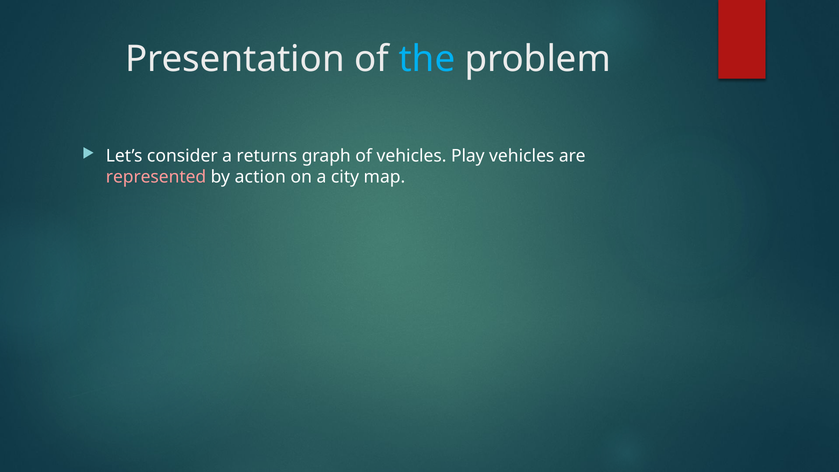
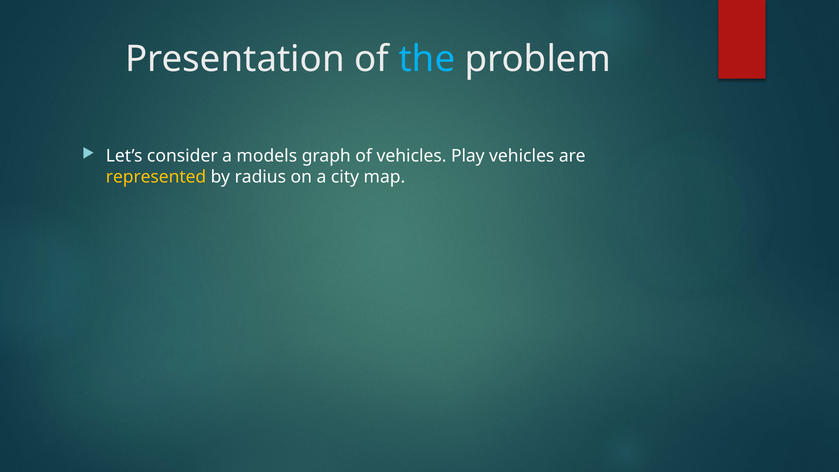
returns: returns -> models
represented colour: pink -> yellow
action: action -> radius
